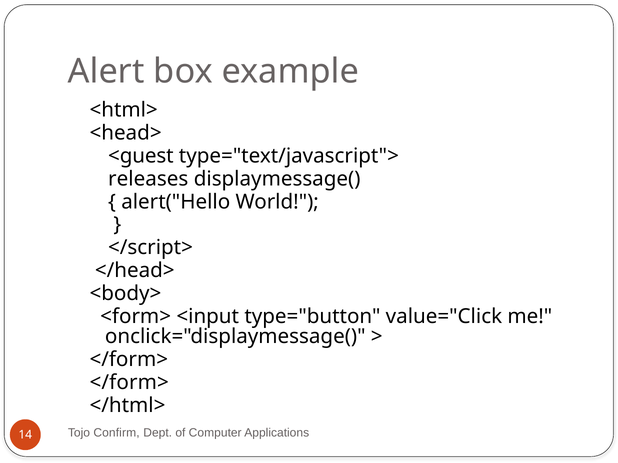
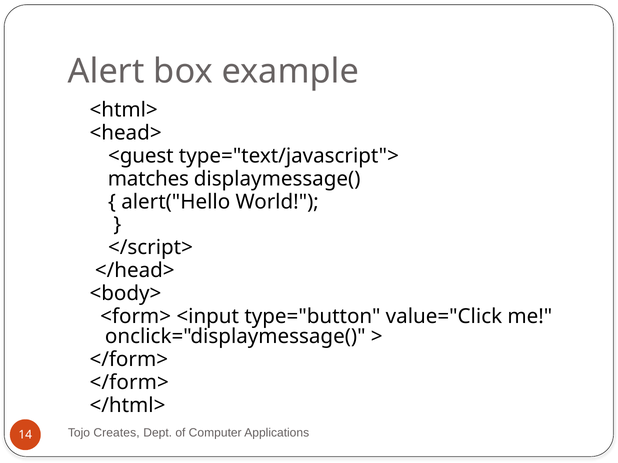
releases: releases -> matches
Confirm: Confirm -> Creates
